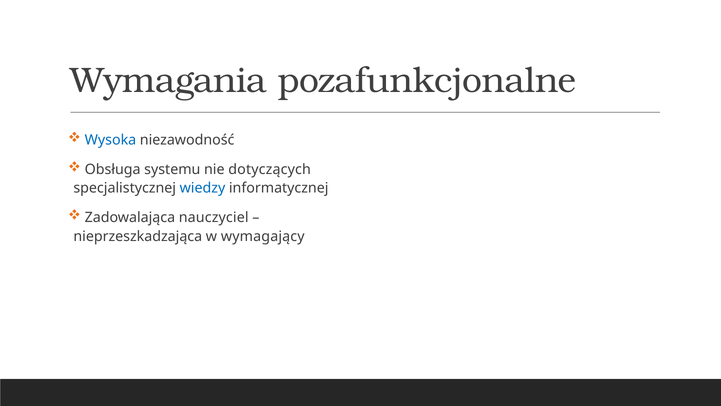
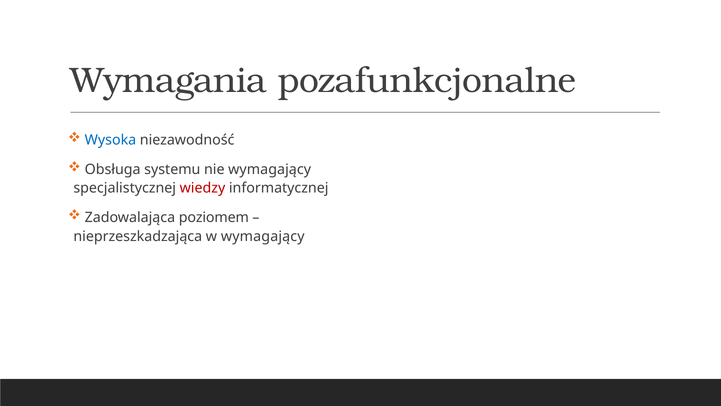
nie dotyczących: dotyczących -> wymagający
wiedzy colour: blue -> red
nauczyciel: nauczyciel -> poziomem
